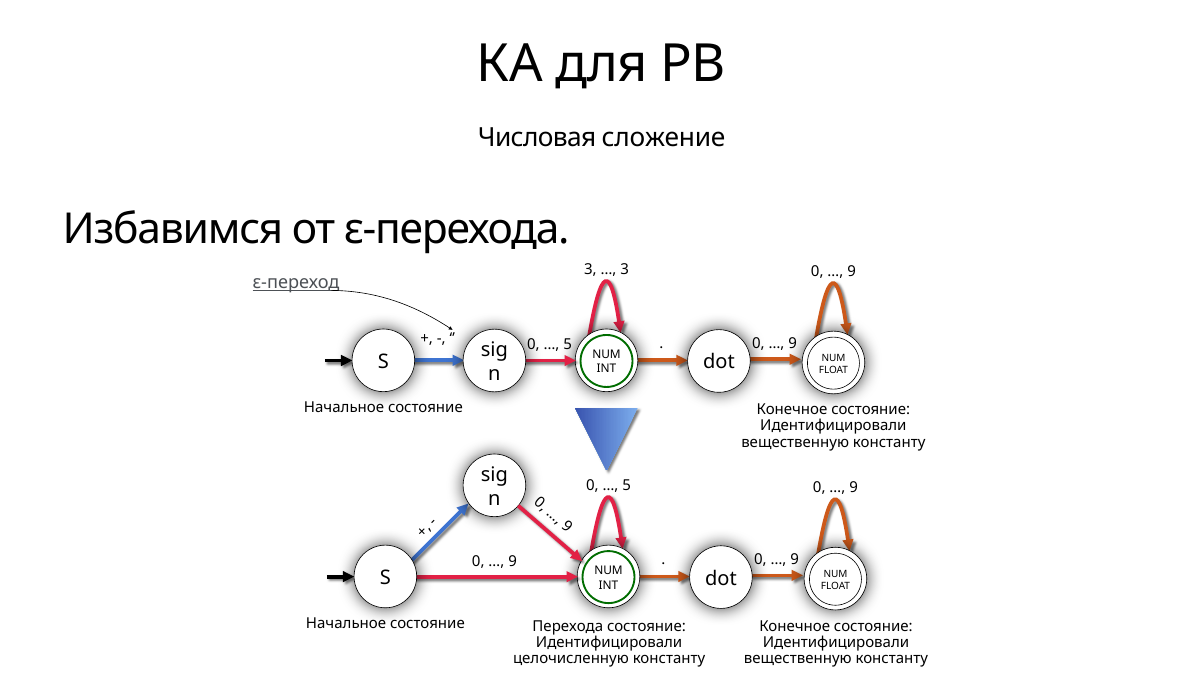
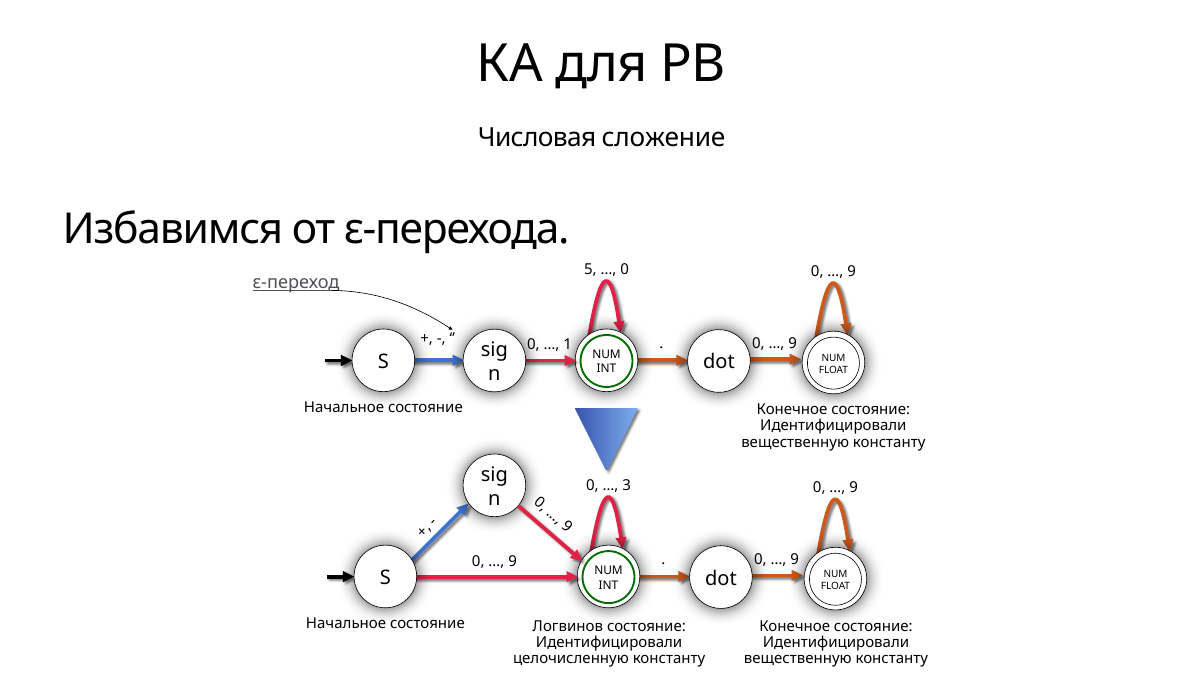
3 at (590, 269): 3 -> 5
3 at (625, 269): 3 -> 0
5 at (568, 345): 5 -> 1
5 at (627, 485): 5 -> 3
Перехода: Перехода -> Логвинов
